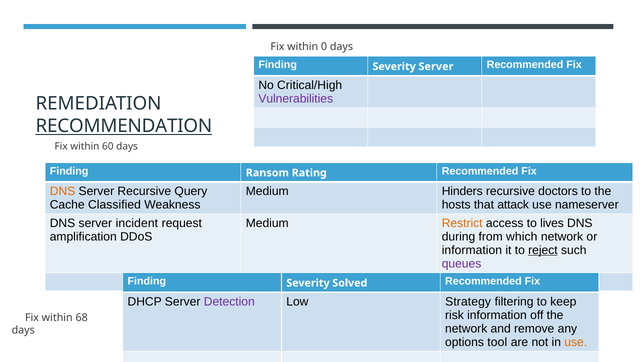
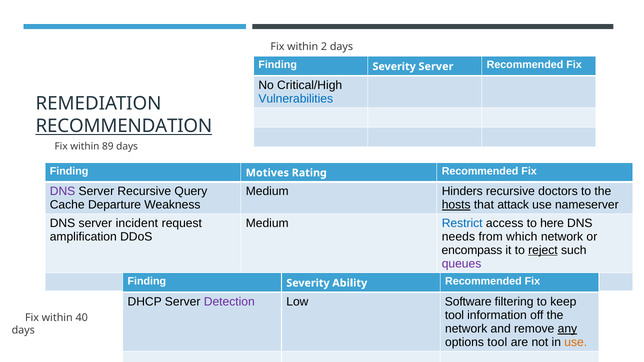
0: 0 -> 2
Vulnerabilities colour: purple -> blue
60: 60 -> 89
Ransom: Ransom -> Motives
DNS at (63, 191) colour: orange -> purple
Classified: Classified -> Departure
hosts underline: none -> present
Restrict colour: orange -> blue
lives: lives -> here
during: during -> needs
information at (472, 250): information -> encompass
Solved: Solved -> Ability
Strategy: Strategy -> Software
risk at (454, 315): risk -> tool
68: 68 -> 40
any underline: none -> present
